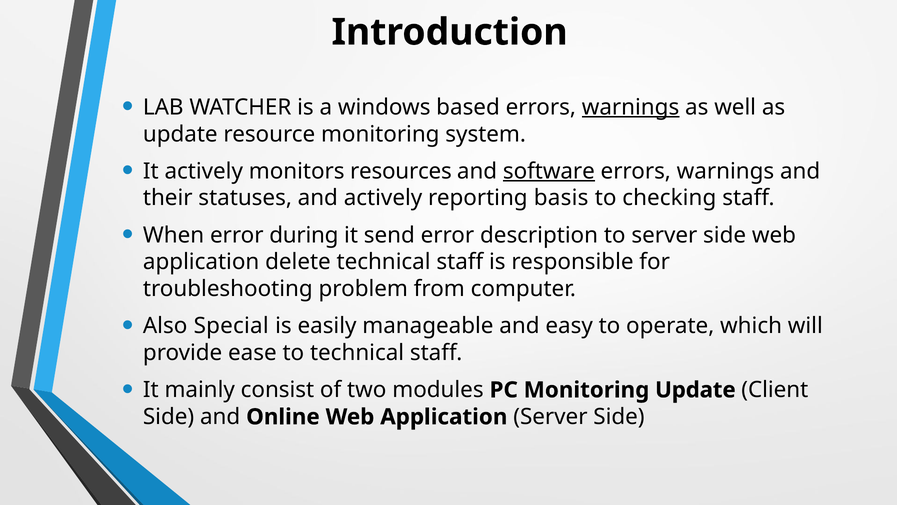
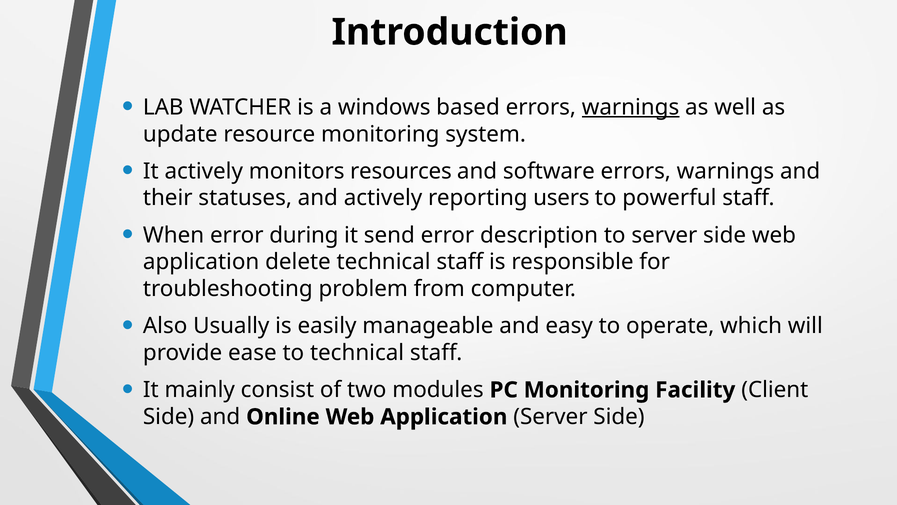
software underline: present -> none
basis: basis -> users
checking: checking -> powerful
Special: Special -> Usually
Monitoring Update: Update -> Facility
